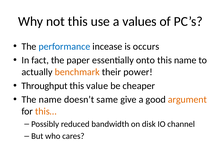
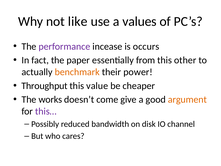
not this: this -> like
performance colour: blue -> purple
onto: onto -> from
this name: name -> other
The name: name -> works
same: same -> come
this… colour: orange -> purple
